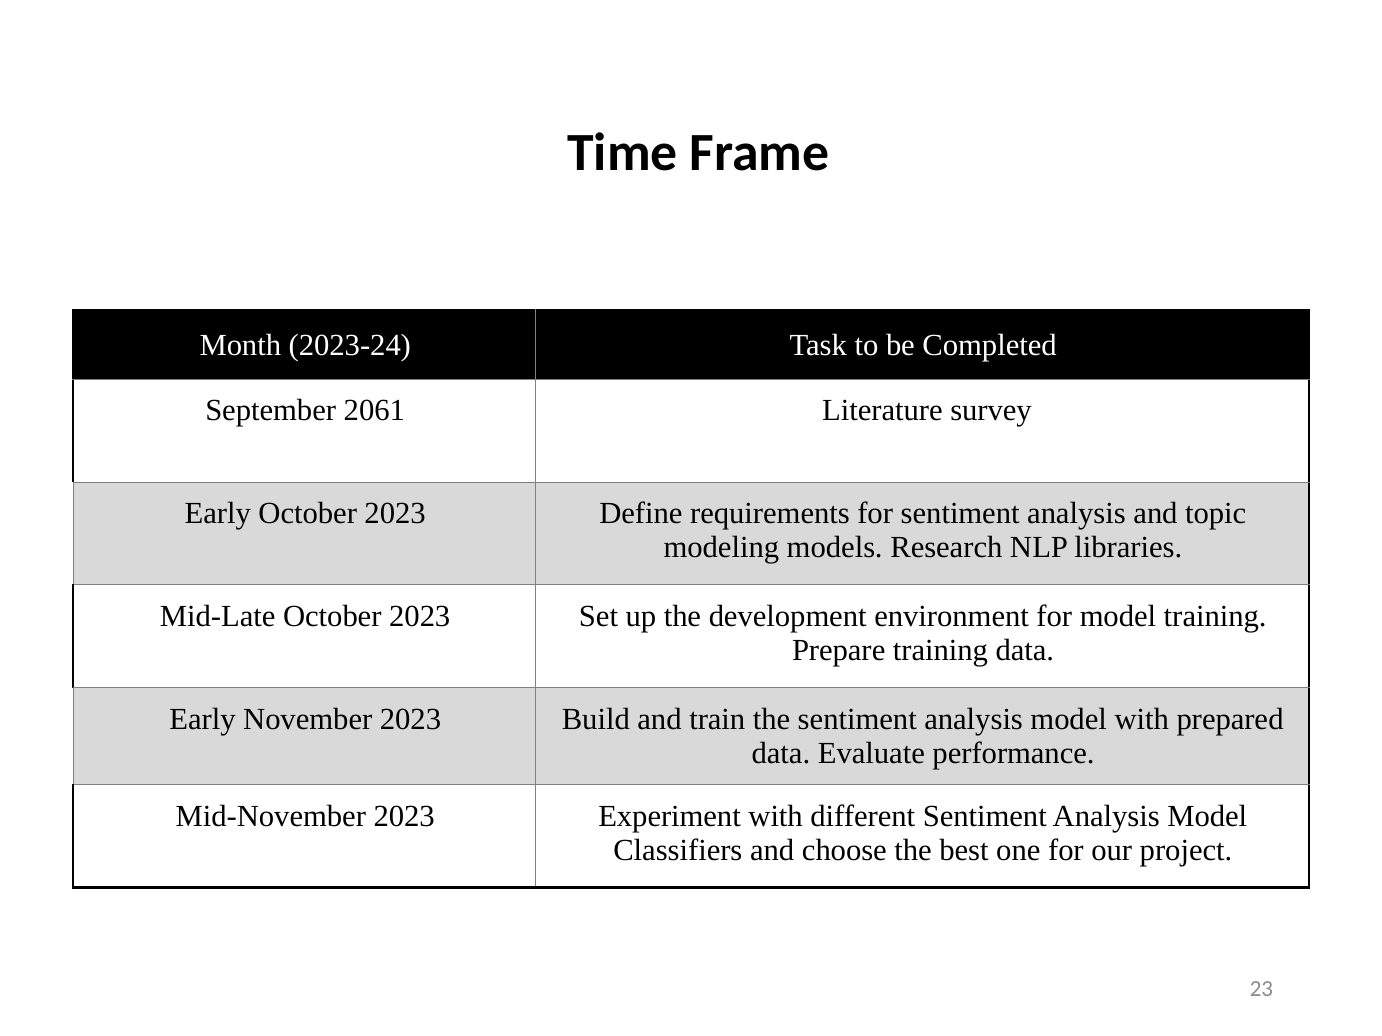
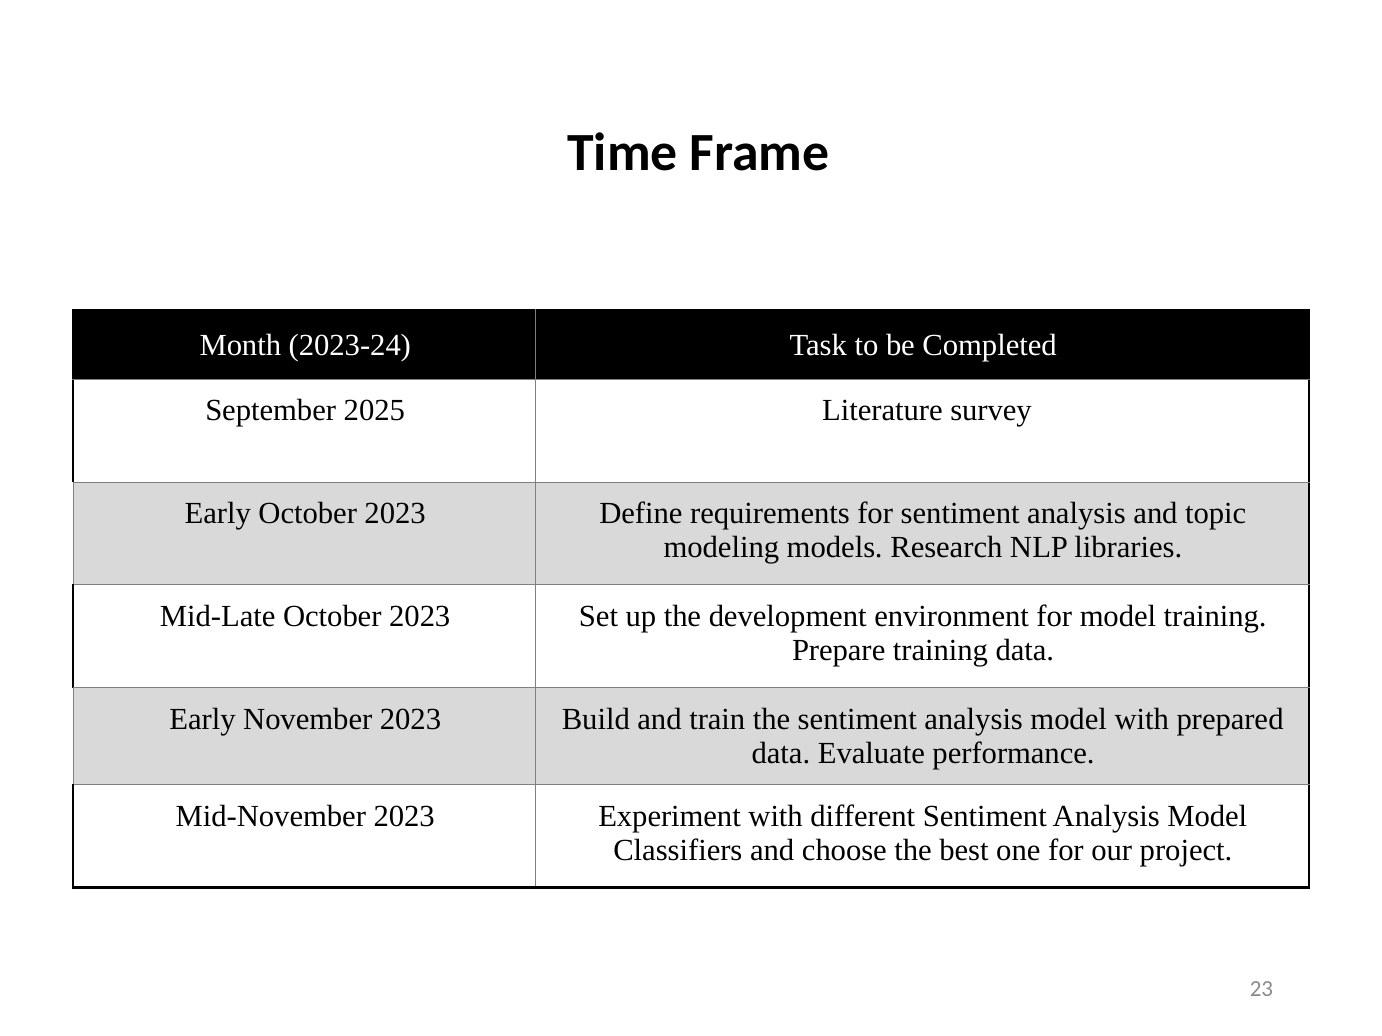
2061: 2061 -> 2025
